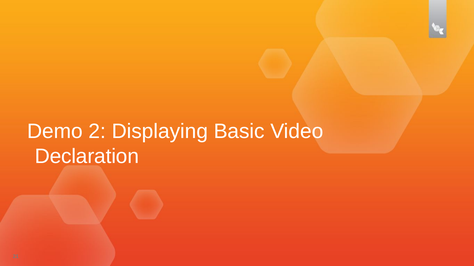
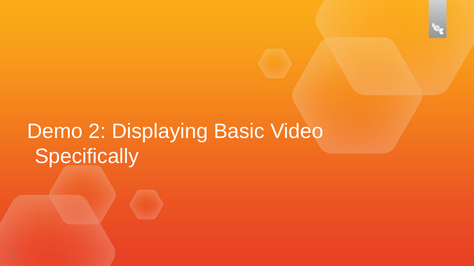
Declaration: Declaration -> Specifically
